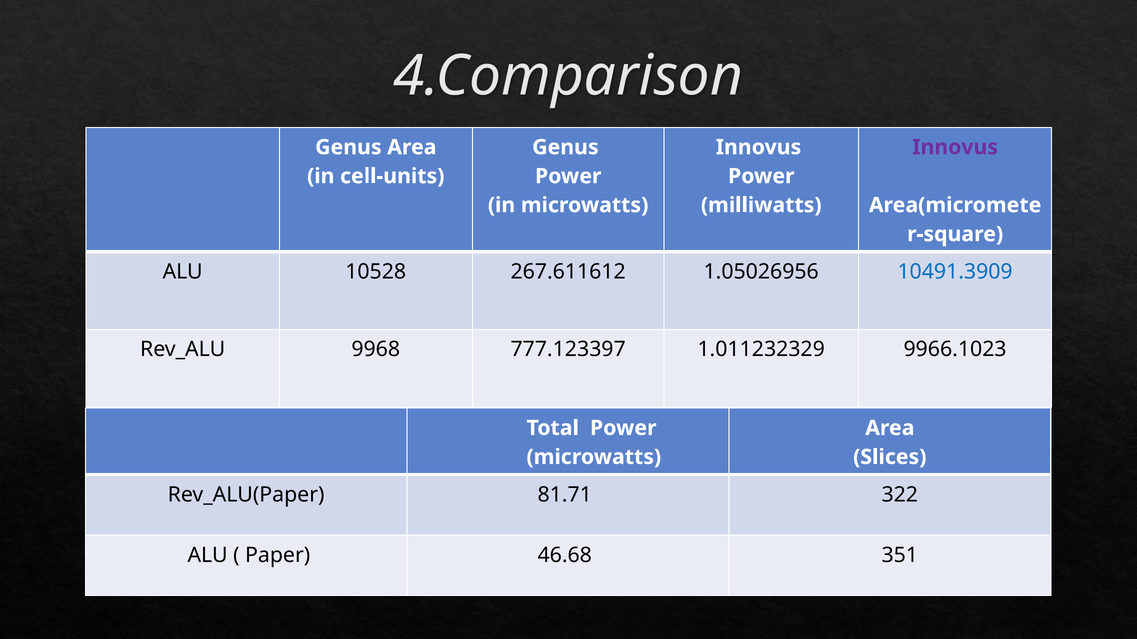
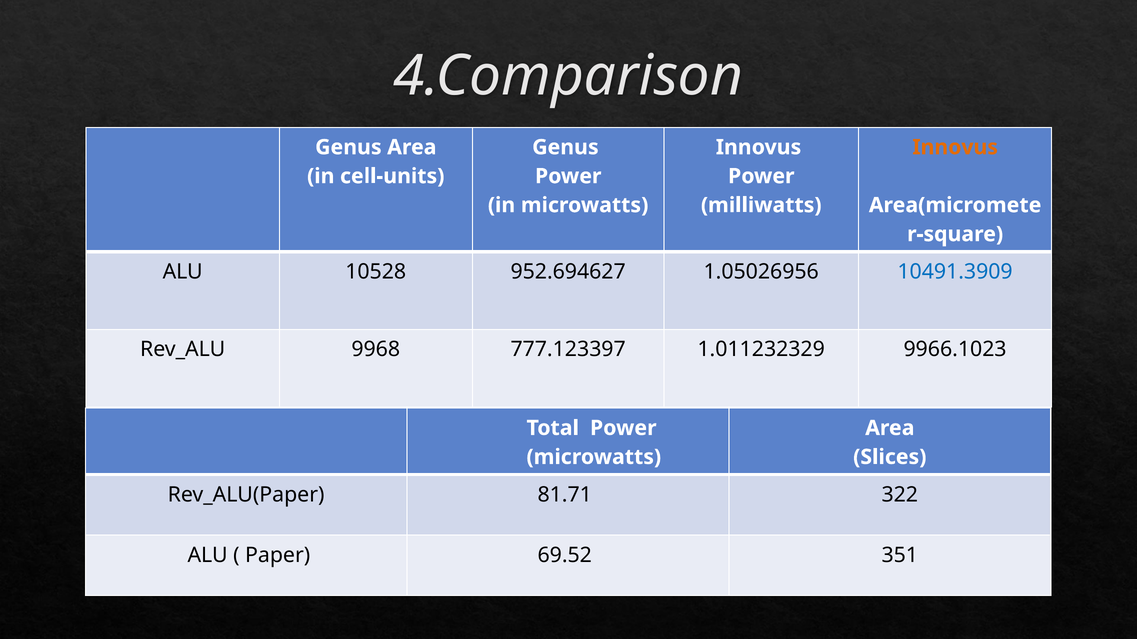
Innovus at (955, 147) colour: purple -> orange
267.611612: 267.611612 -> 952.694627
46.68: 46.68 -> 69.52
